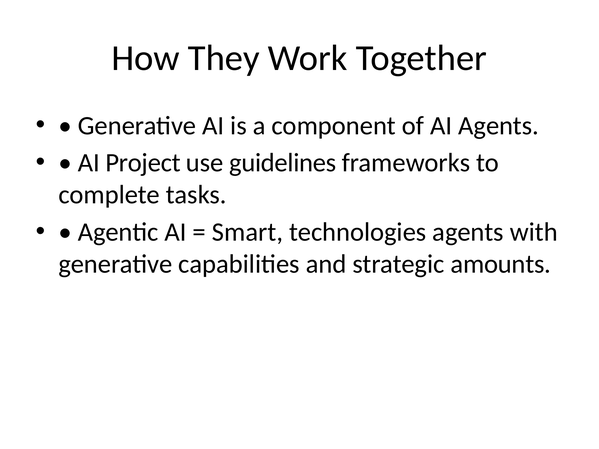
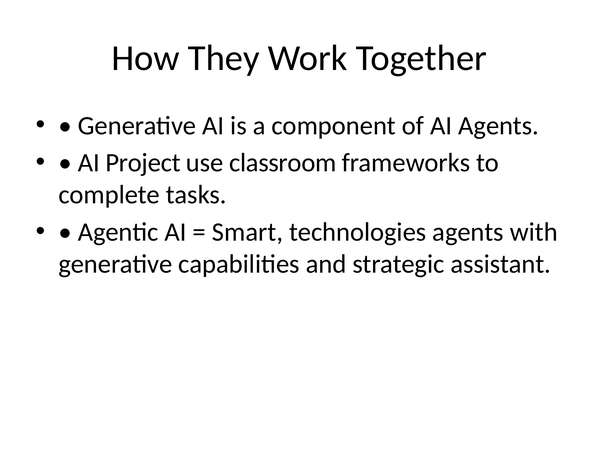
guidelines: guidelines -> classroom
amounts: amounts -> assistant
